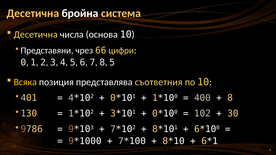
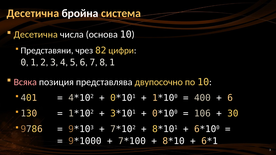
66: 66 -> 82
8 5: 5 -> 1
Всяка colour: yellow -> pink
съответния: съответния -> двупосочно
8 at (230, 98): 8 -> 6
102: 102 -> 106
